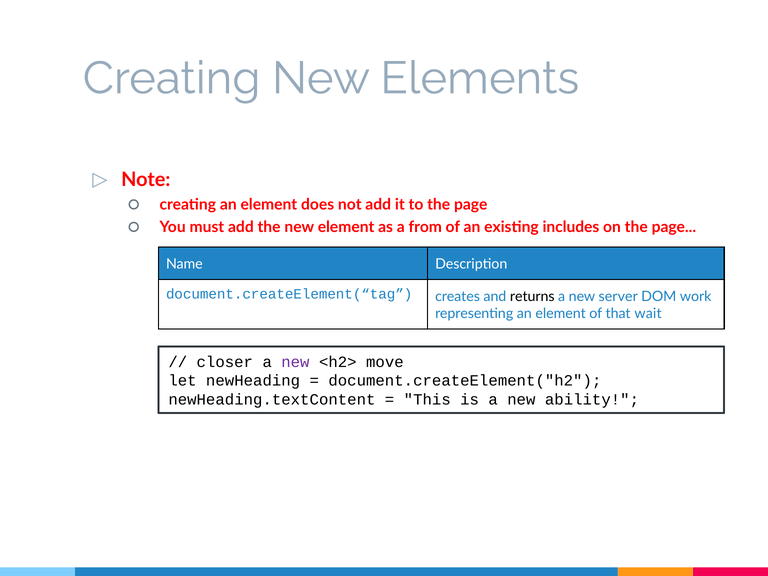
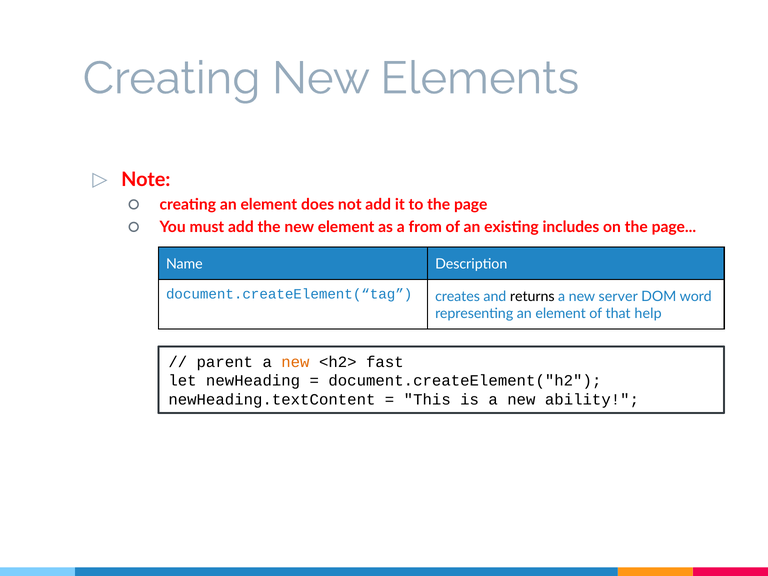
work: work -> word
wait: wait -> help
closer: closer -> parent
new at (295, 362) colour: purple -> orange
move: move -> fast
